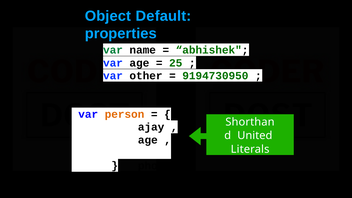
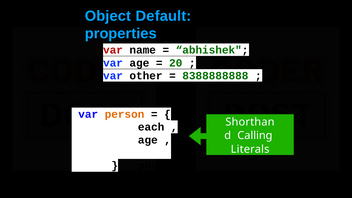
var at (113, 50) colour: green -> red
25: 25 -> 20
9194730950: 9194730950 -> 8388888888
ajay: ajay -> each
United: United -> Calling
